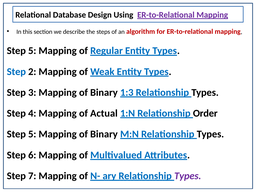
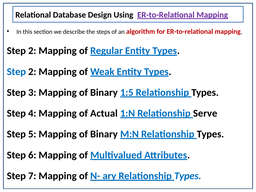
5 at (32, 51): 5 -> 2
1:3: 1:3 -> 1:5
Order: Order -> Serve
Types at (188, 176) colour: purple -> blue
